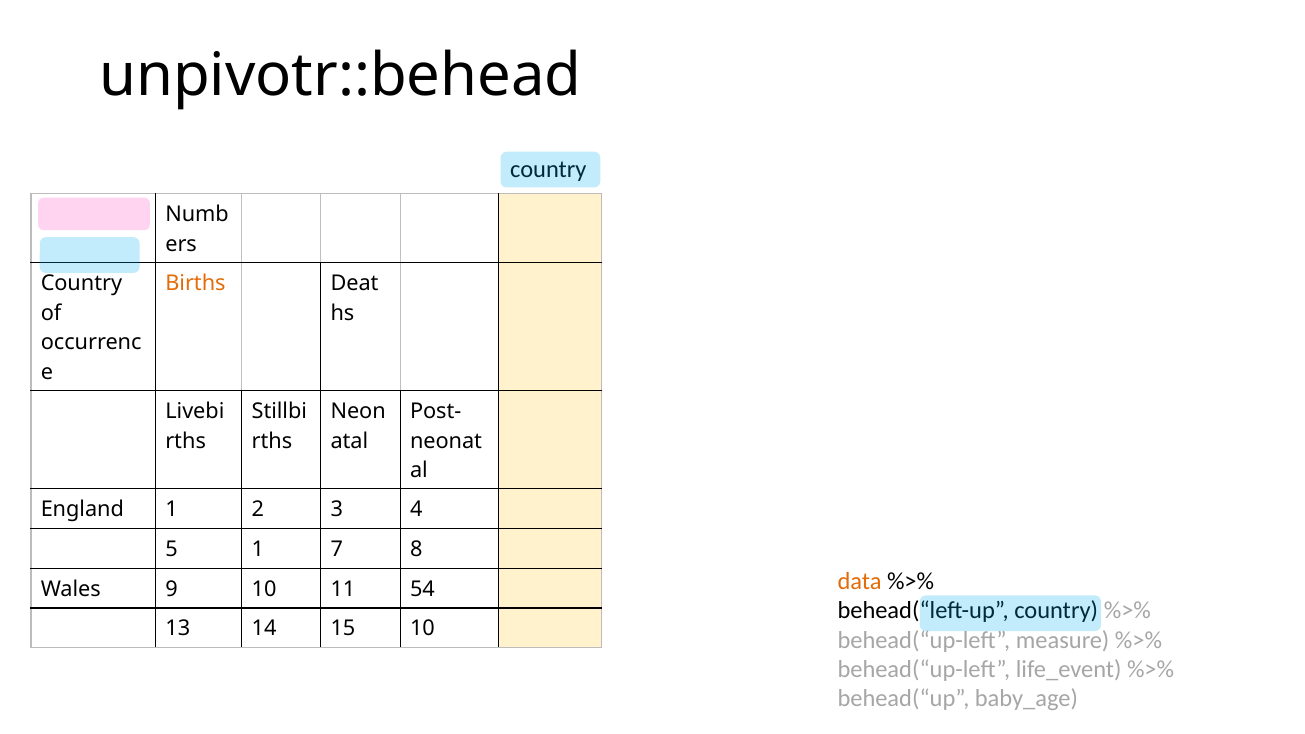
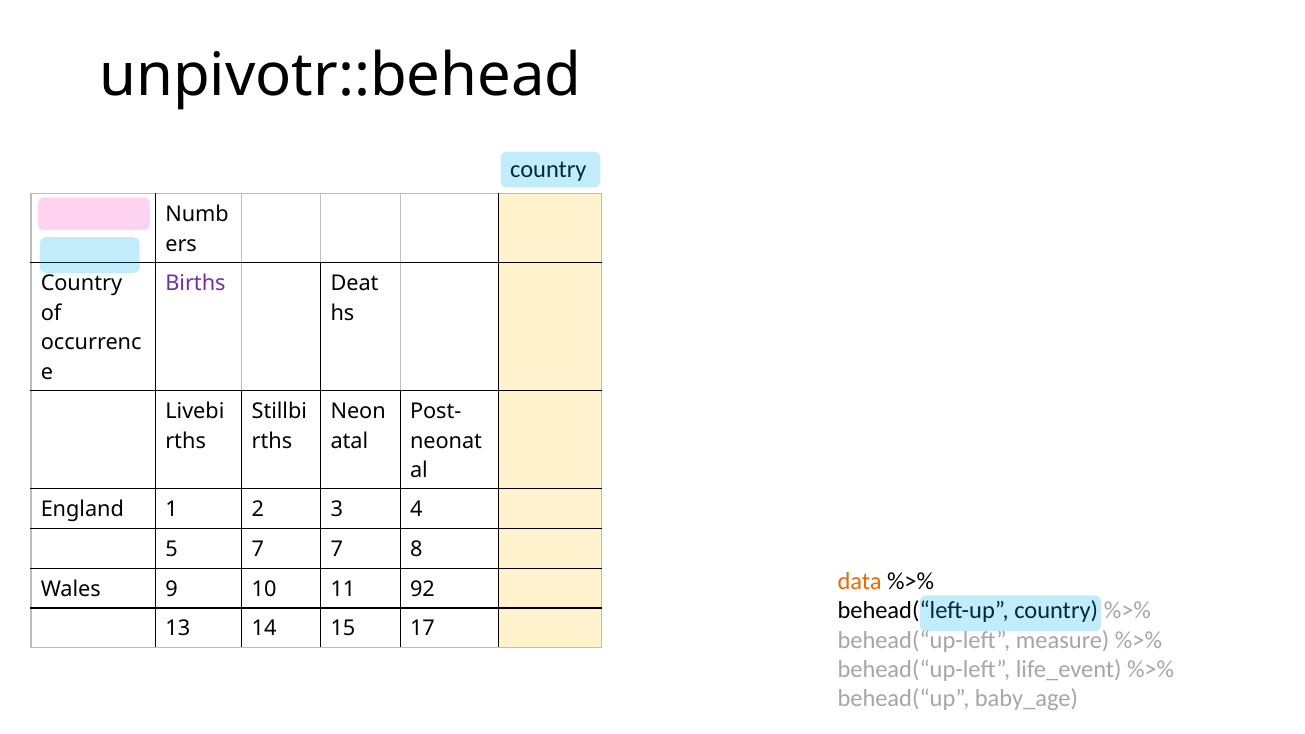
Births colour: orange -> purple
5 1: 1 -> 7
54: 54 -> 92
15 10: 10 -> 17
